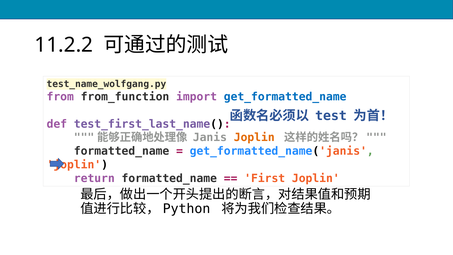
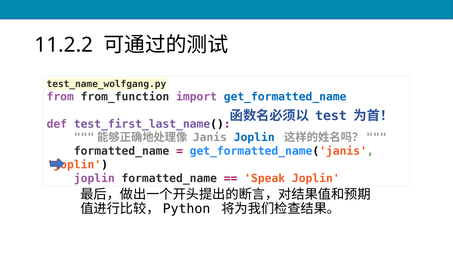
Joplin at (254, 137) colour: orange -> blue
return at (94, 178): return -> joplin
First: First -> Speak
